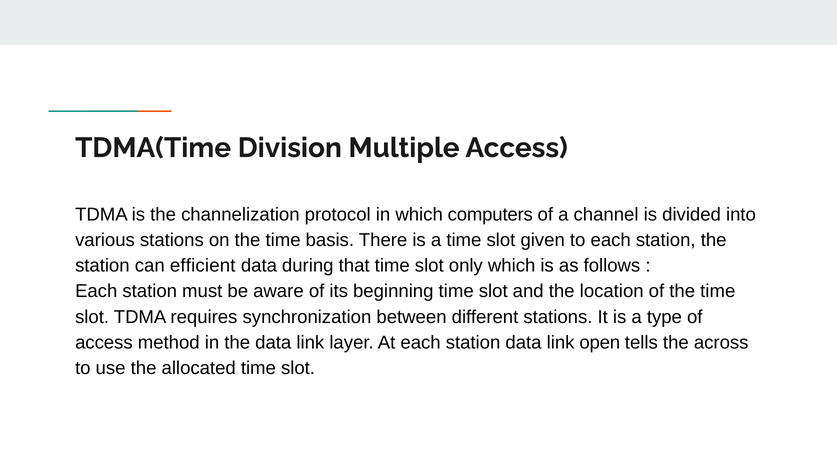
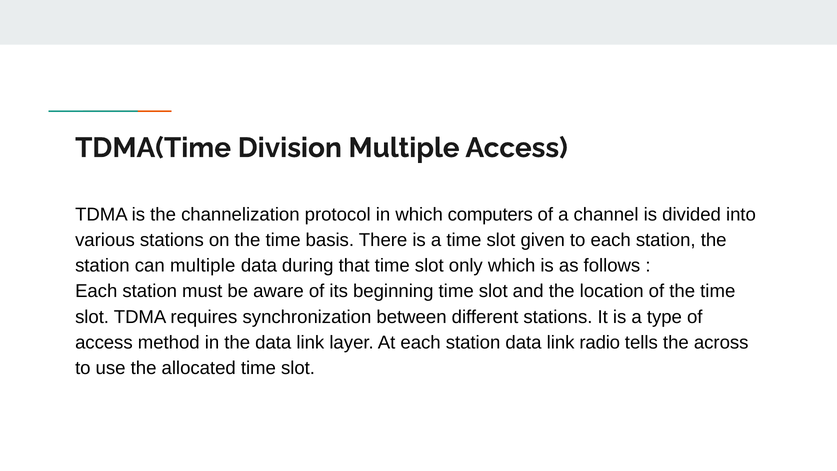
can efficient: efficient -> multiple
open: open -> radio
